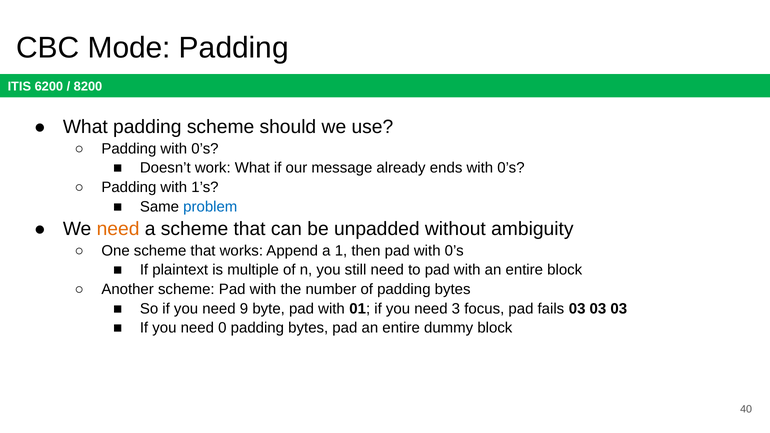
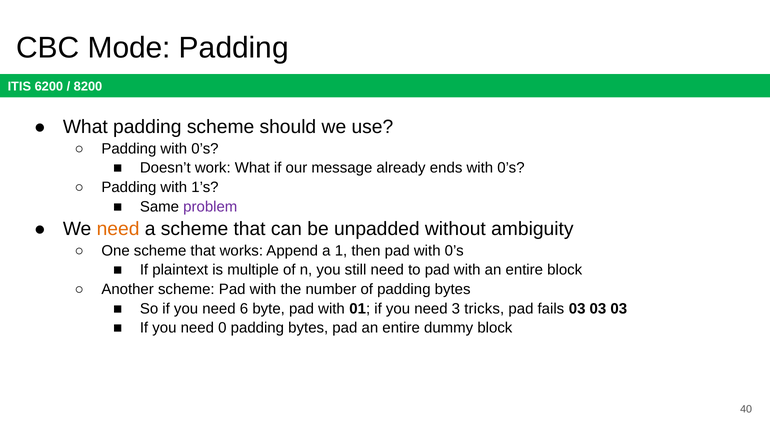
problem colour: blue -> purple
9: 9 -> 6
focus: focus -> tricks
